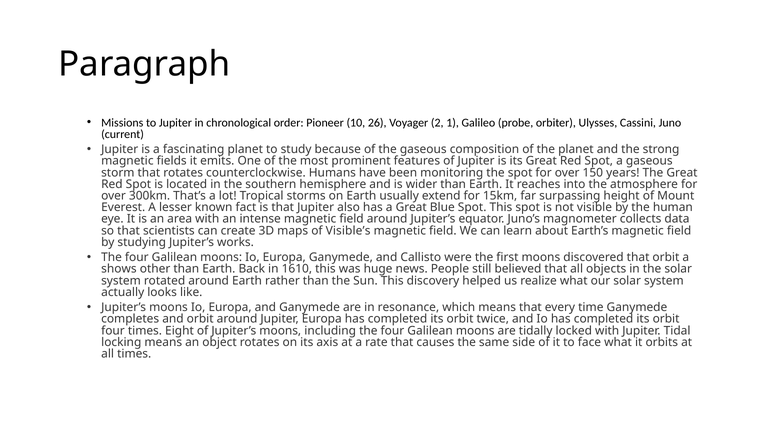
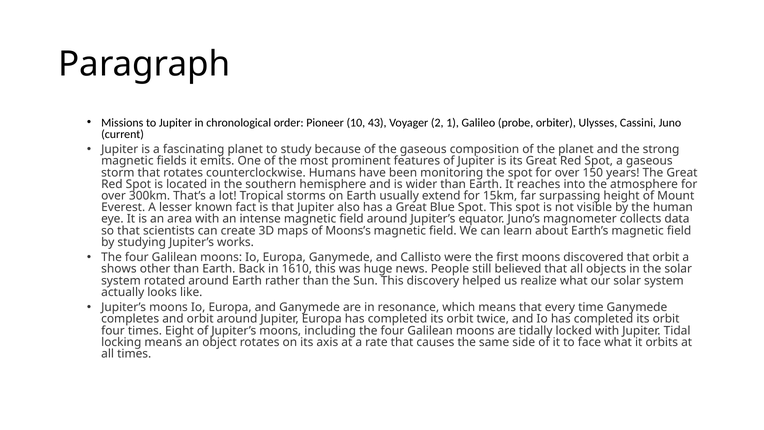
26: 26 -> 43
Visible’s: Visible’s -> Moons’s
